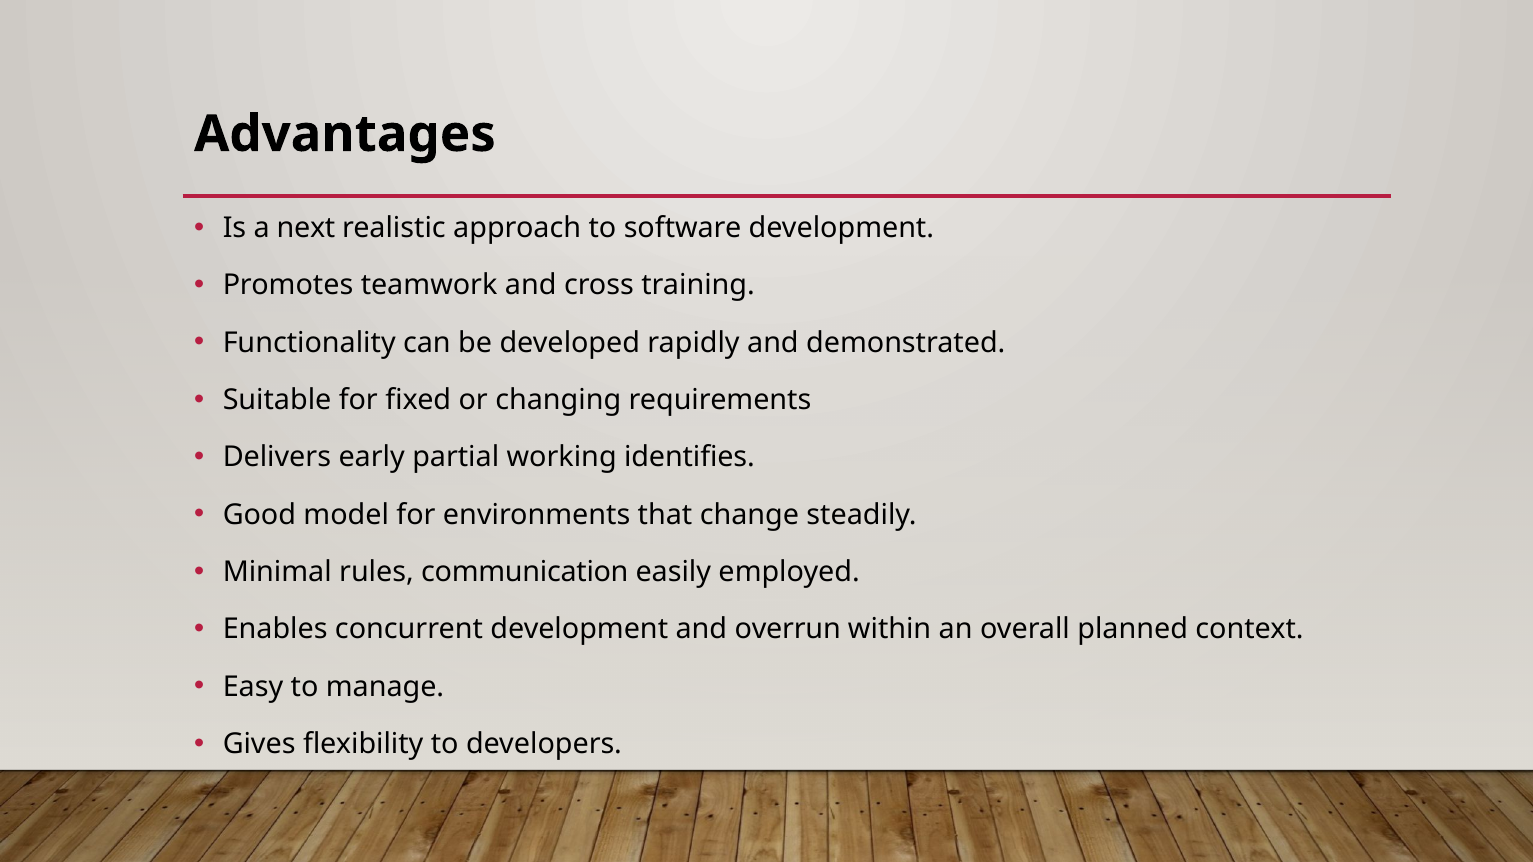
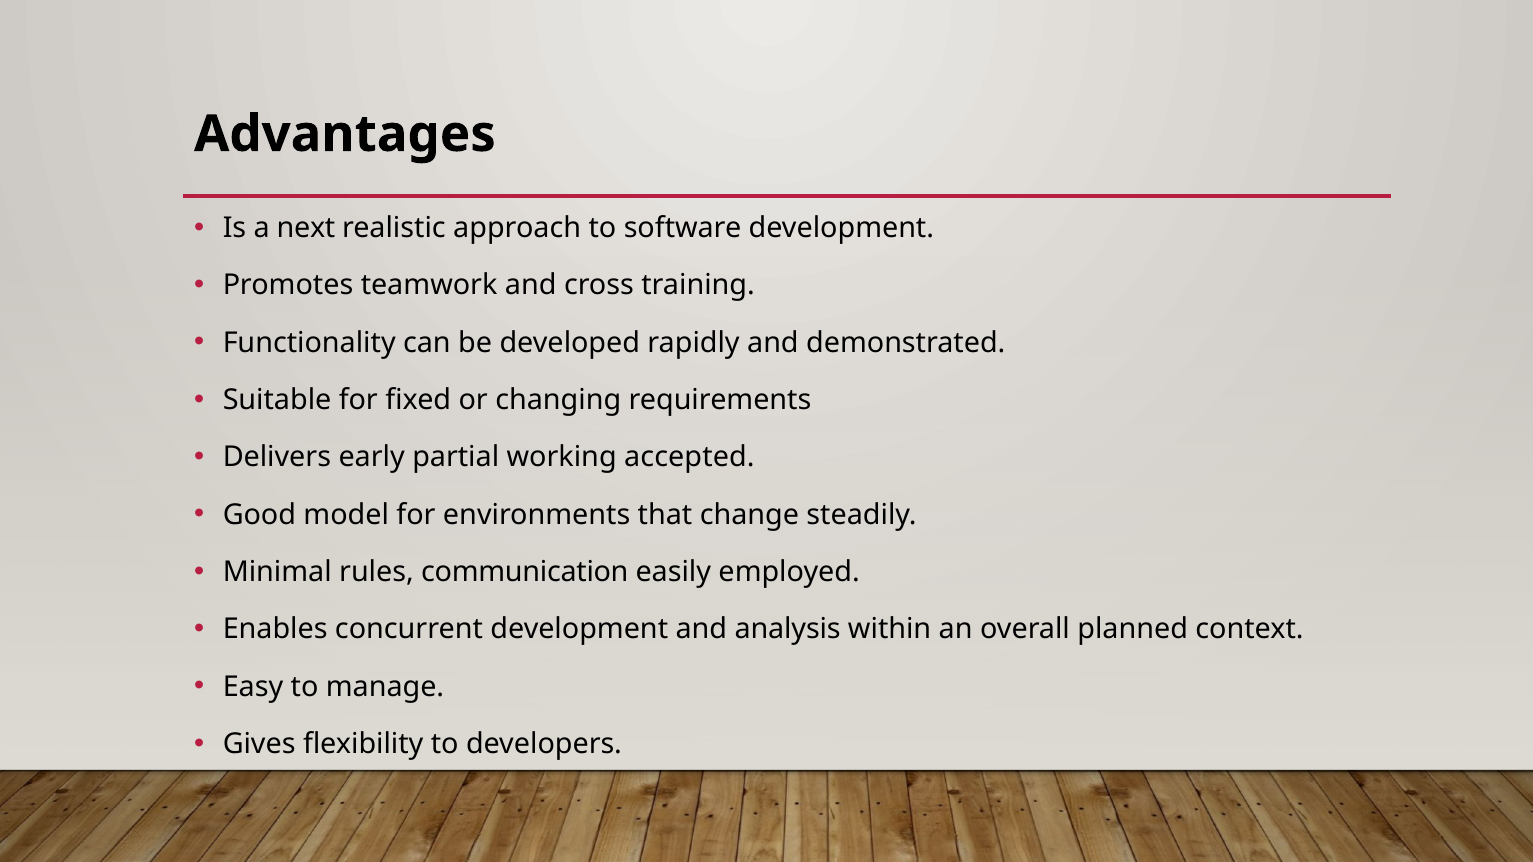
identifies: identifies -> accepted
overrun: overrun -> analysis
